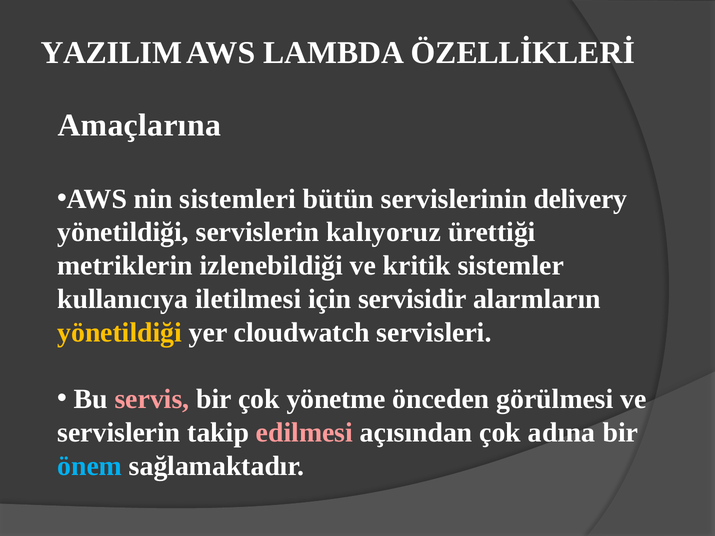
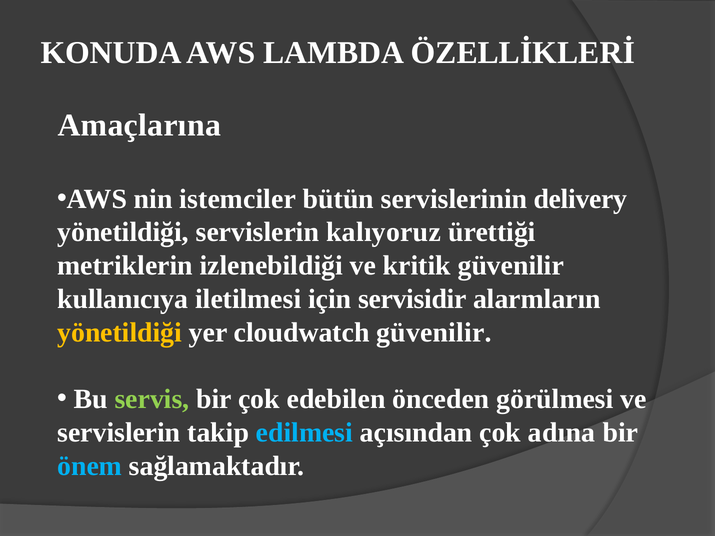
YAZILIM: YAZILIM -> KONUDA
sistemleri: sistemleri -> istemciler
kritik sistemler: sistemler -> güvenilir
cloudwatch servisleri: servisleri -> güvenilir
servis colour: pink -> light green
yönetme: yönetme -> edebilen
edilmesi colour: pink -> light blue
